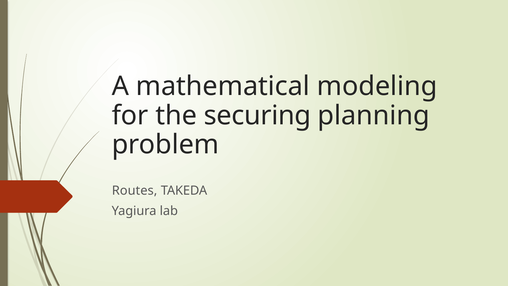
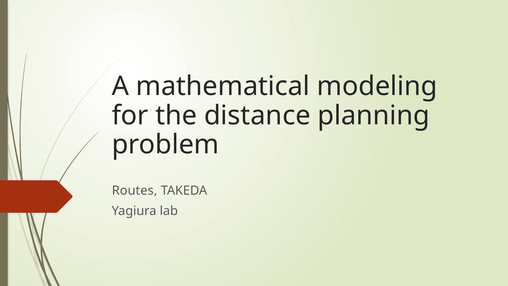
securing: securing -> distance
